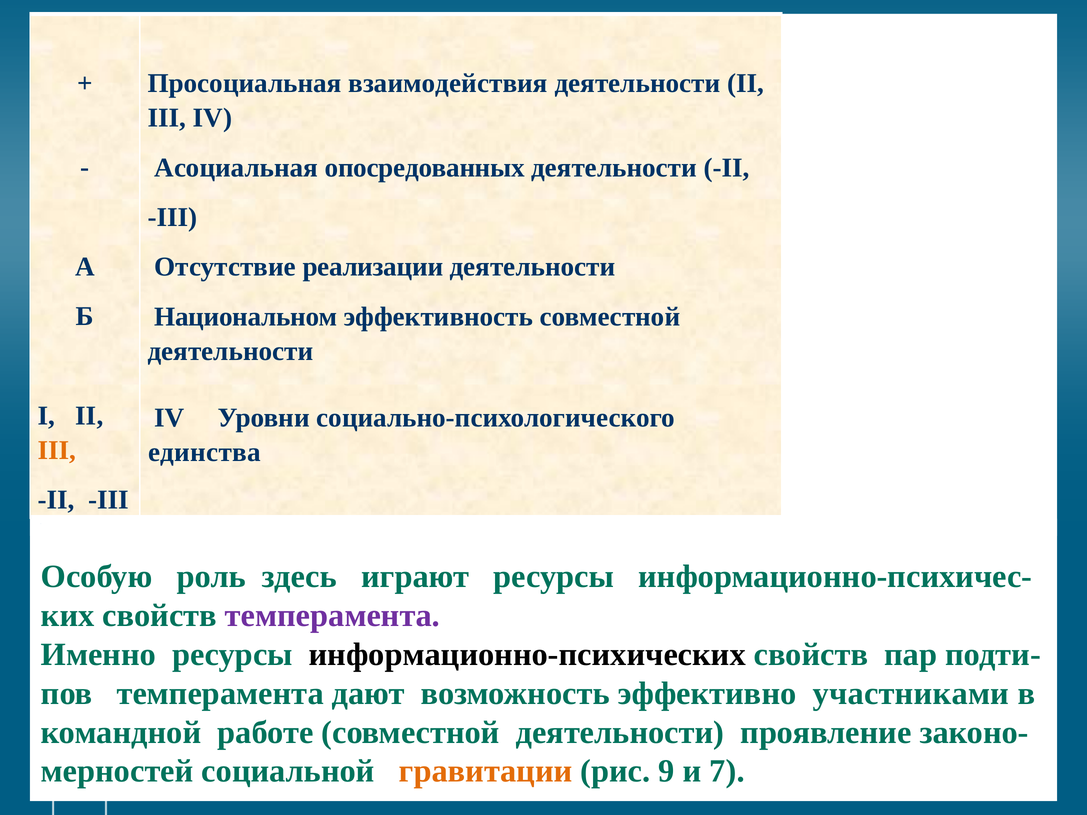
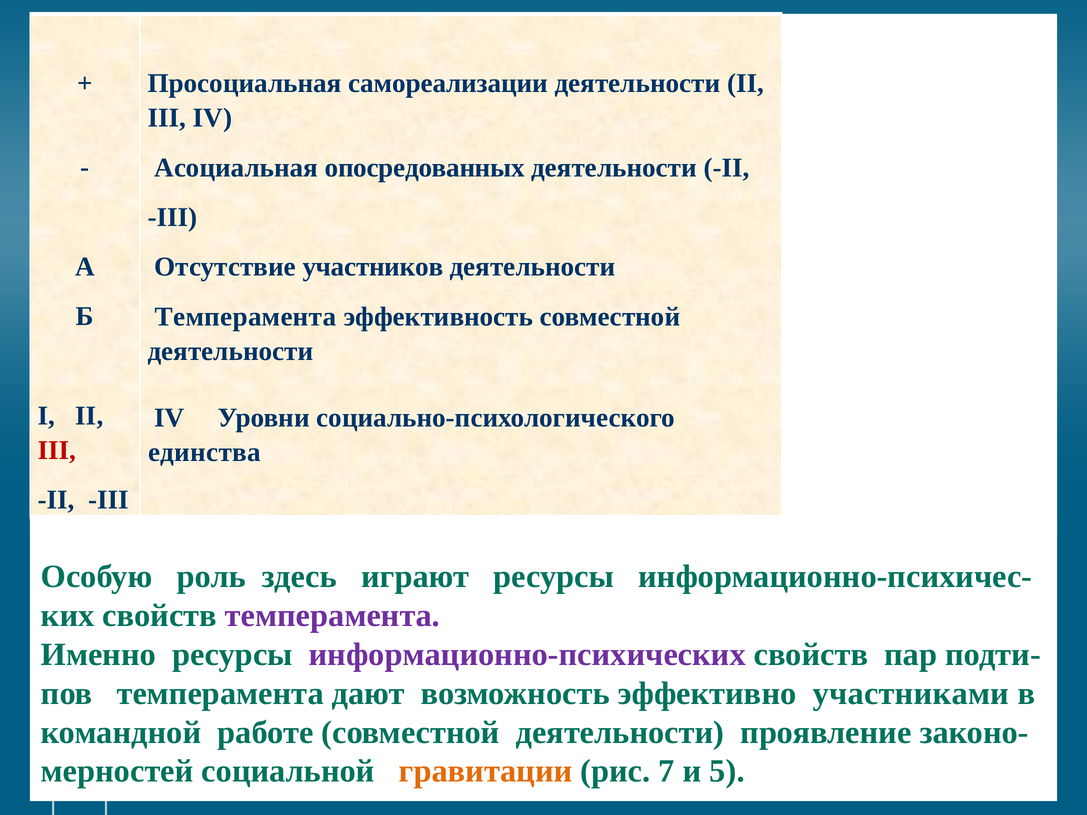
взаимодействия: взаимодействия -> самореализации
реализации: реализации -> участников
Национальном at (246, 317): Национальном -> Темперамента
III at (57, 450) colour: orange -> red
информационно-психических colour: black -> purple
9: 9 -> 7
7: 7 -> 5
